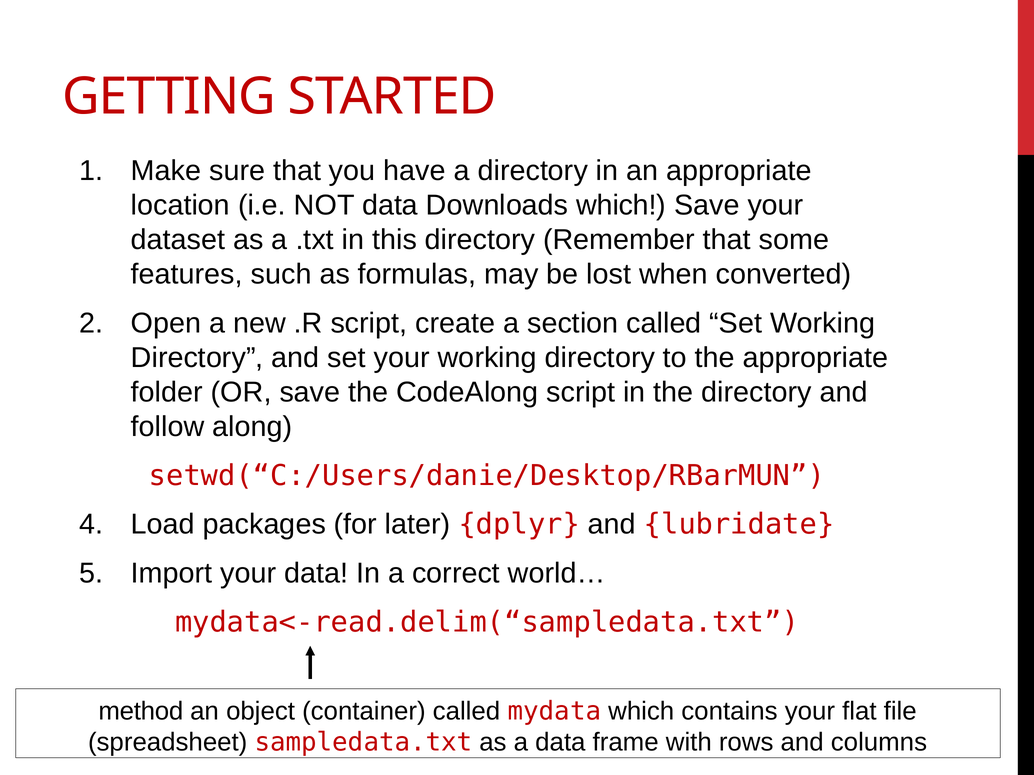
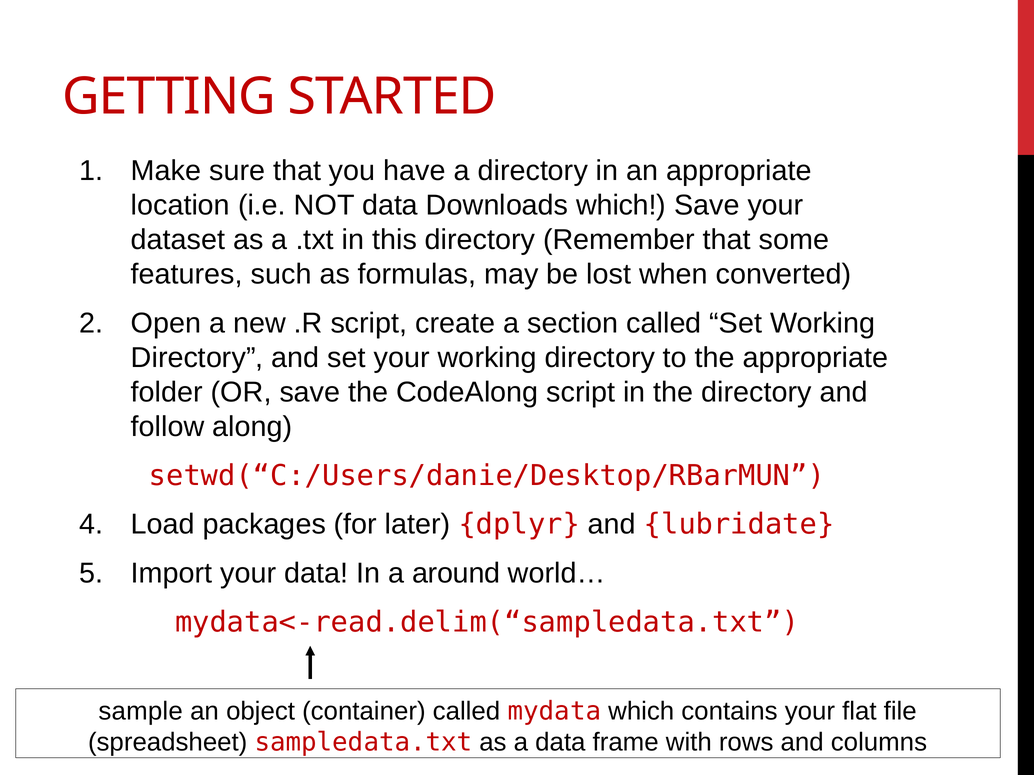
correct: correct -> around
method: method -> sample
